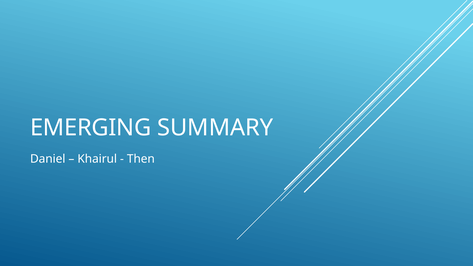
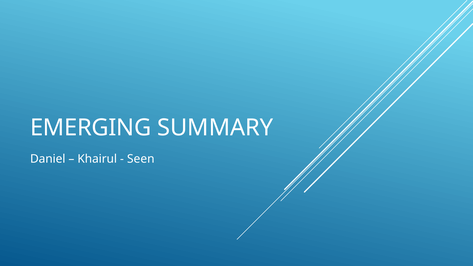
Then: Then -> Seen
